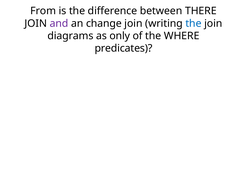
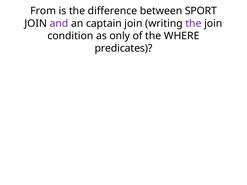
THERE: THERE -> SPORT
change: change -> captain
the at (193, 23) colour: blue -> purple
diagrams: diagrams -> condition
